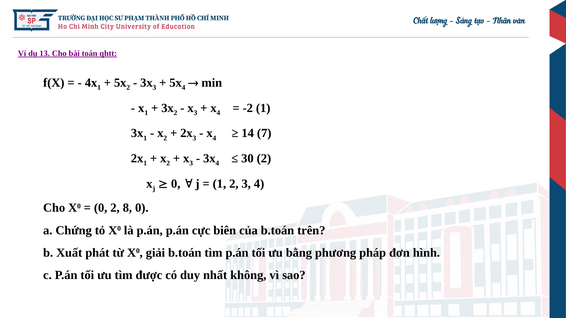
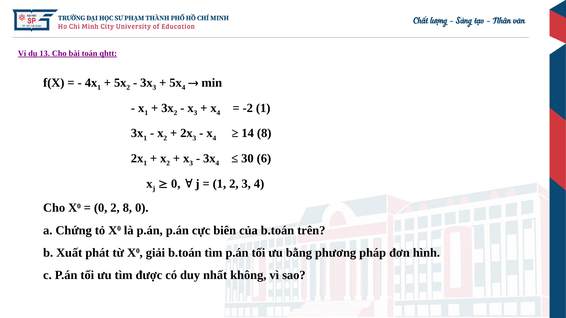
14 7: 7 -> 8
30 2: 2 -> 6
